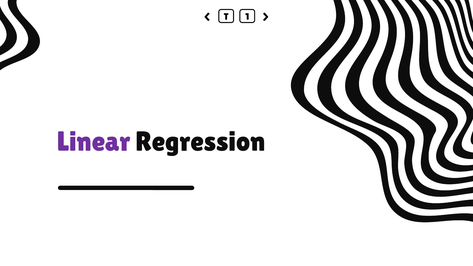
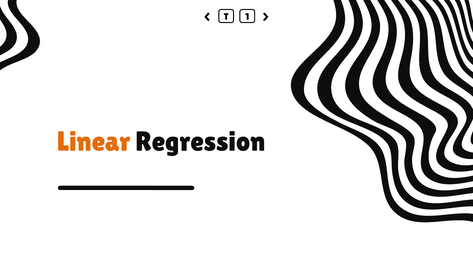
Linear colour: purple -> orange
